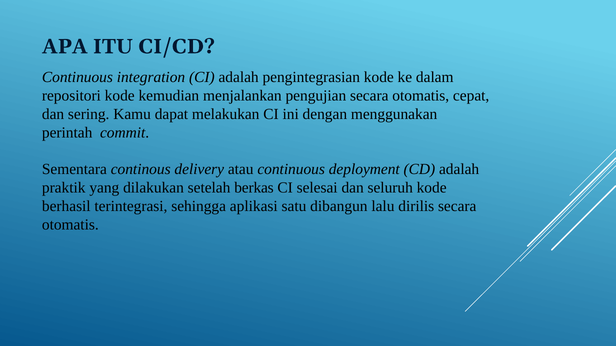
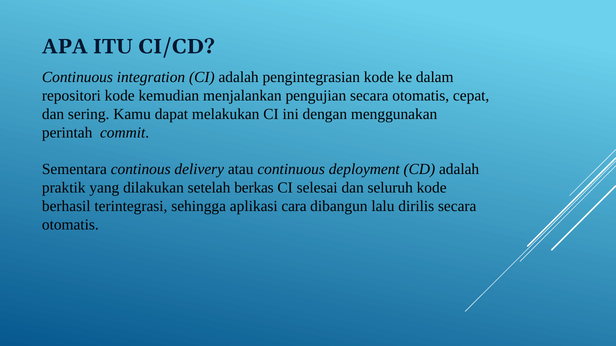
satu: satu -> cara
